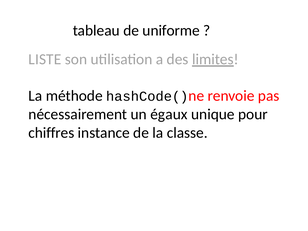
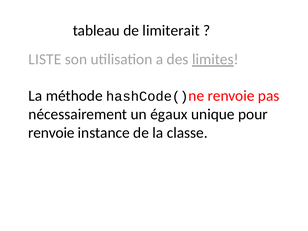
uniforme: uniforme -> limiterait
chiffres at (51, 133): chiffres -> renvoie
